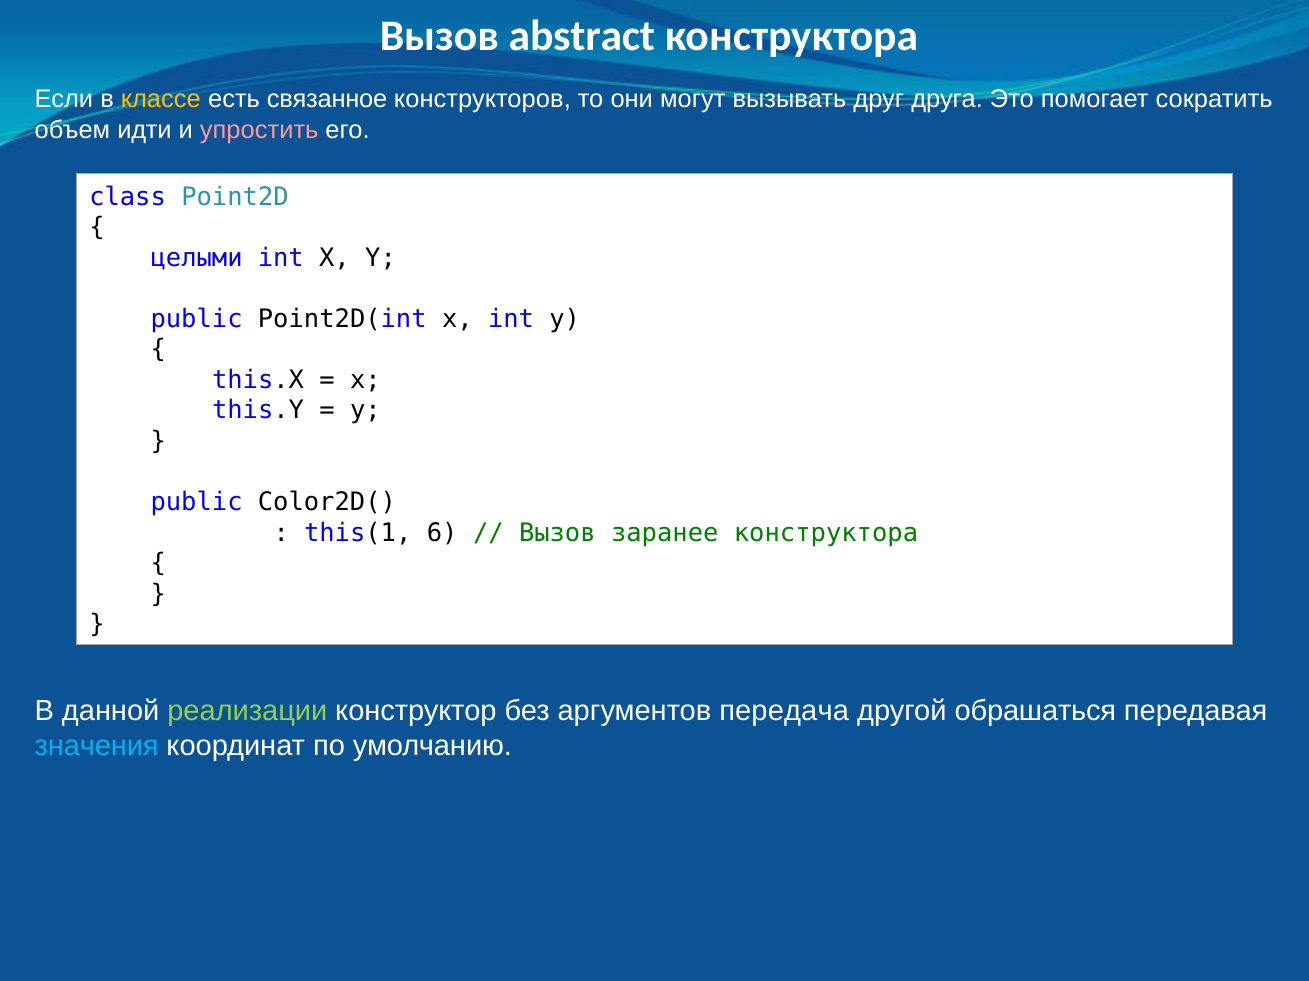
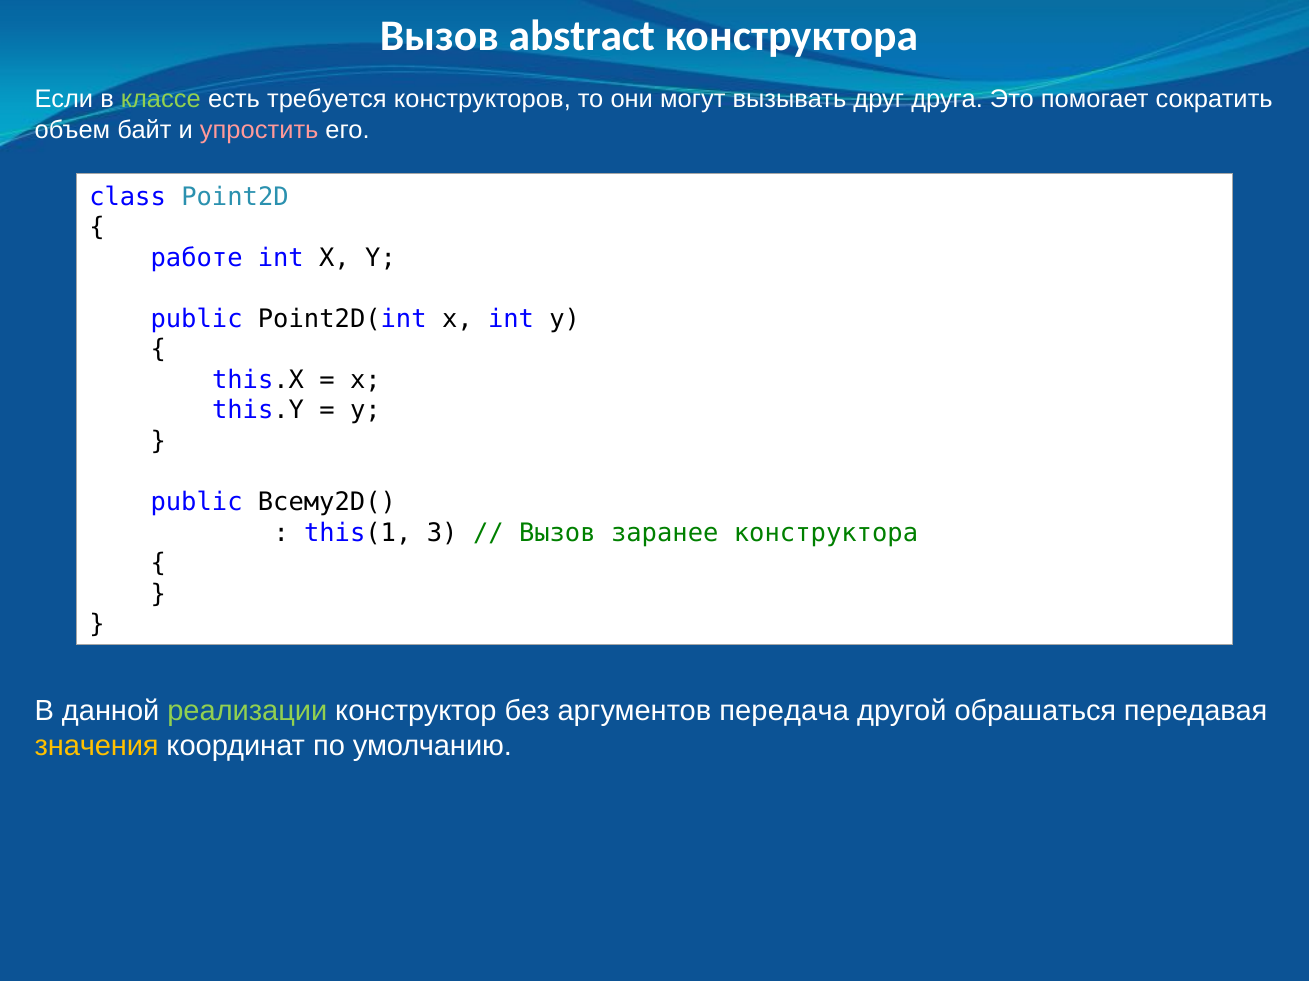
классе colour: yellow -> light green
связанное: связанное -> требуется
идти: идти -> байт
целыми: целыми -> работе
Color2D(: Color2D( -> Всему2D(
6: 6 -> 3
значения colour: light blue -> yellow
